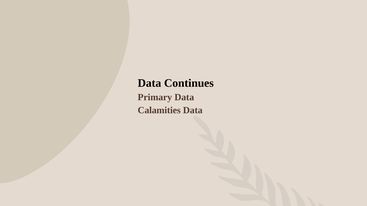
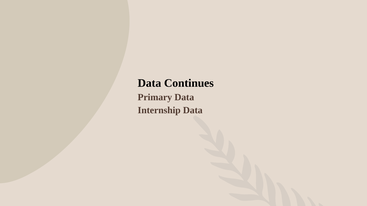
Calamities: Calamities -> Internship
